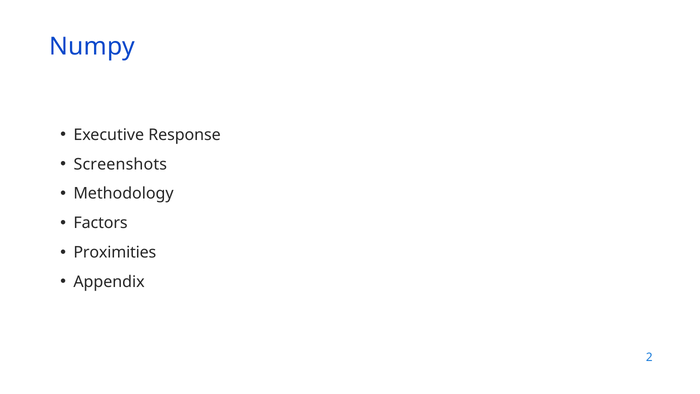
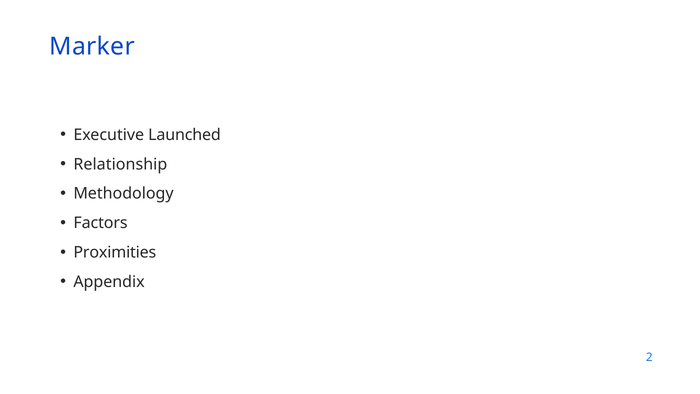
Numpy: Numpy -> Marker
Response: Response -> Launched
Screenshots: Screenshots -> Relationship
